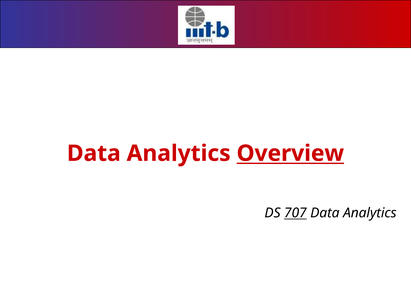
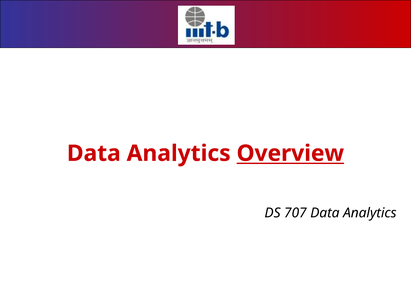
707 underline: present -> none
